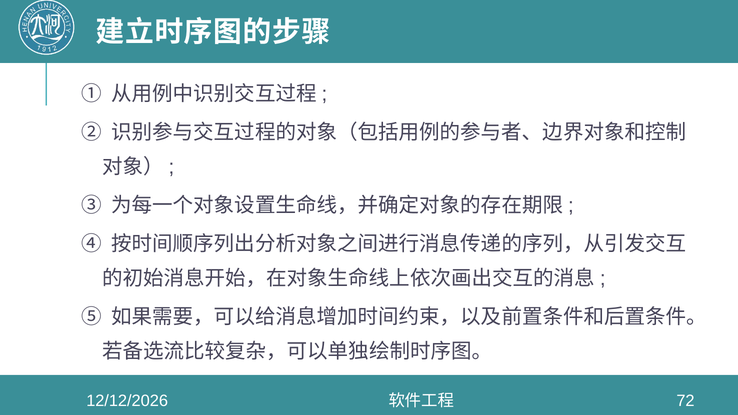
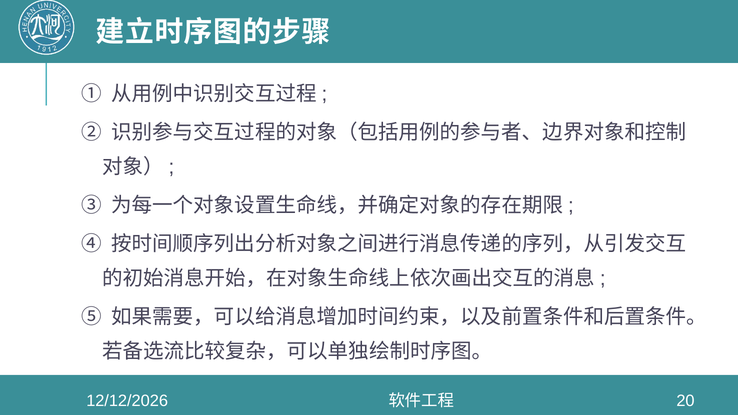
72: 72 -> 20
